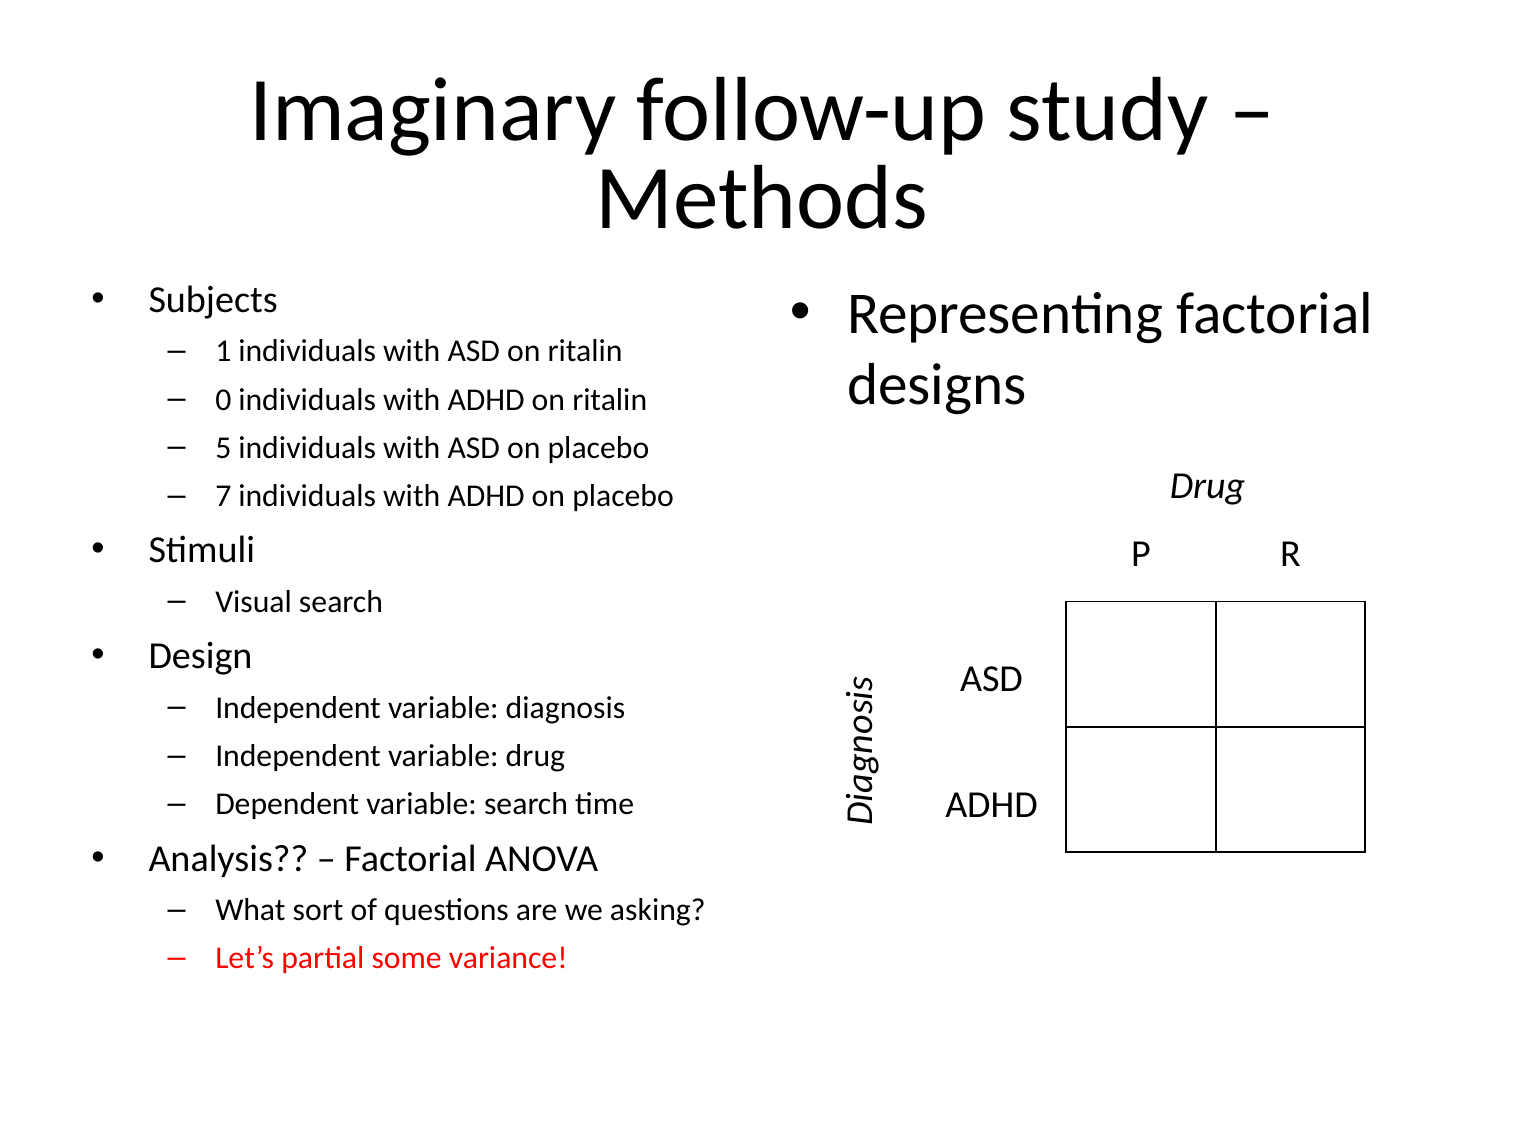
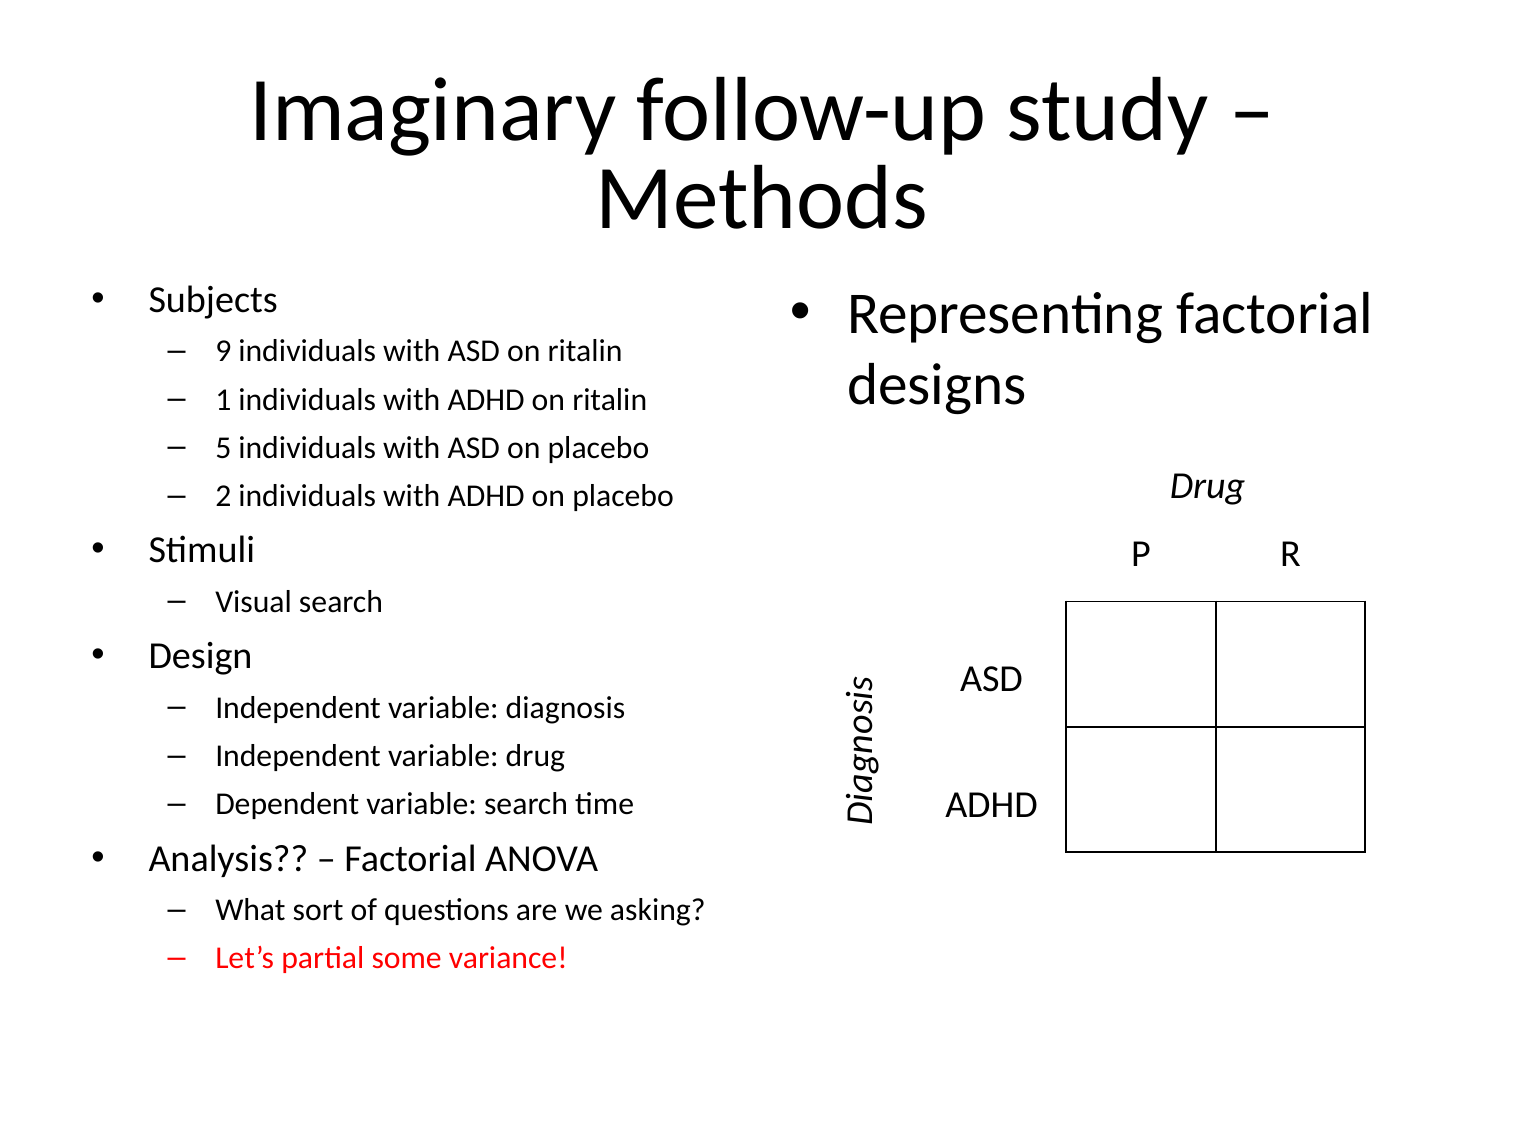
1: 1 -> 9
0: 0 -> 1
7: 7 -> 2
